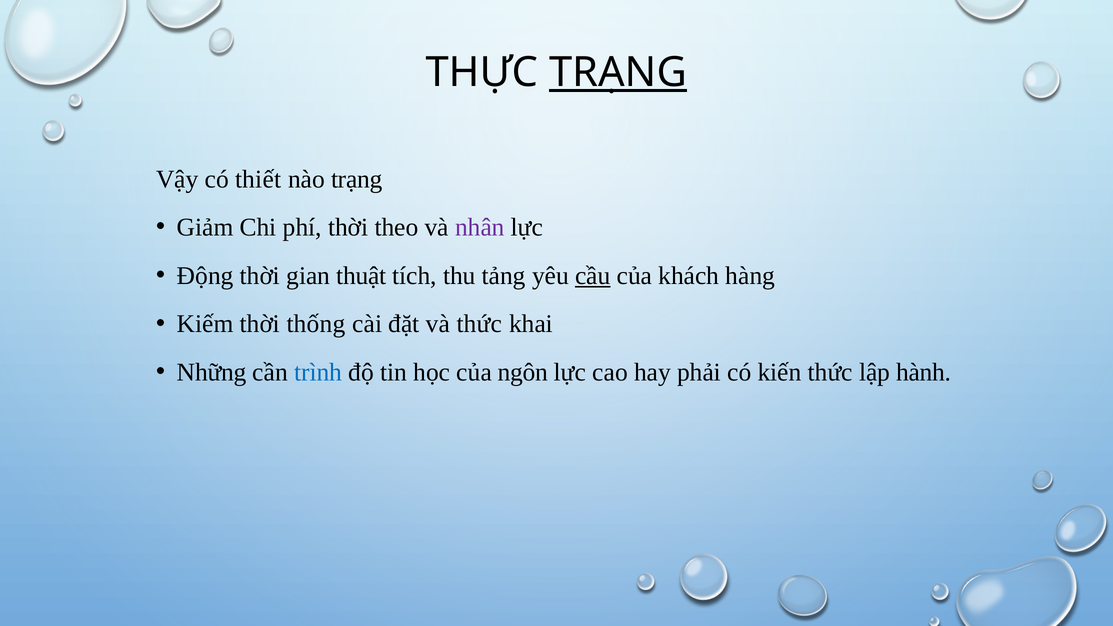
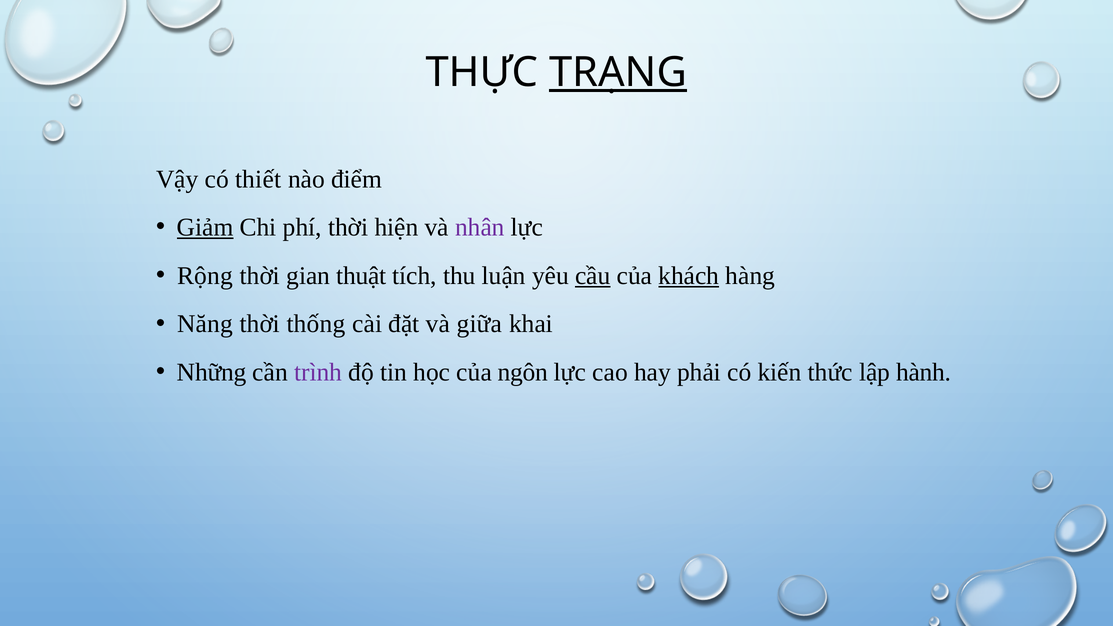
nào trạng: trạng -> điểm
Giảm underline: none -> present
theo: theo -> hiện
Động: Động -> Rộng
tảng: tảng -> luận
khách underline: none -> present
Kiếm: Kiếm -> Năng
và thức: thức -> giữa
trình colour: blue -> purple
